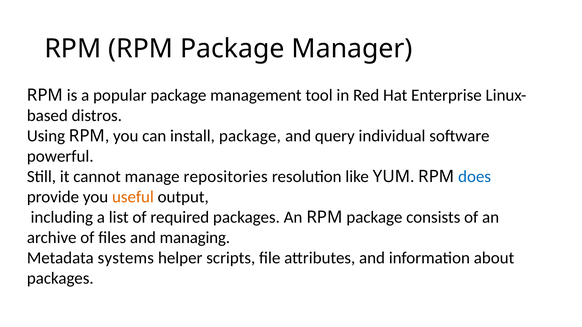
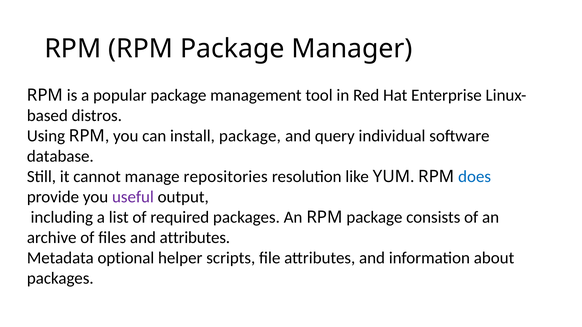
powerful: powerful -> database
useful colour: orange -> purple
and managing: managing -> attributes
systems: systems -> optional
